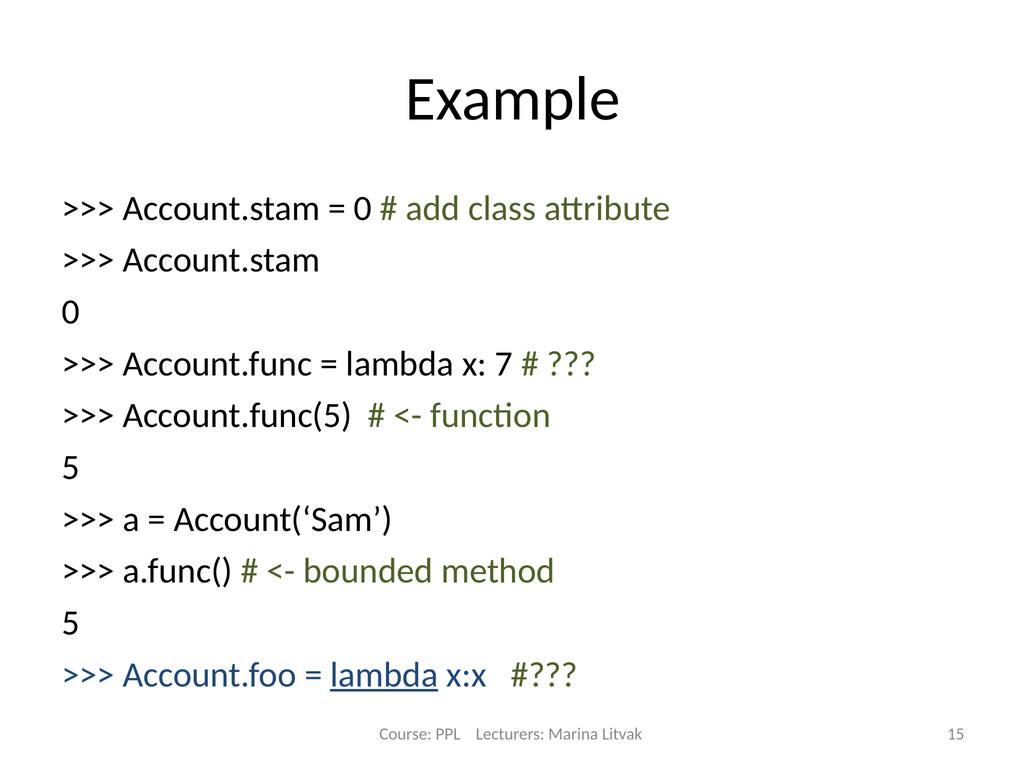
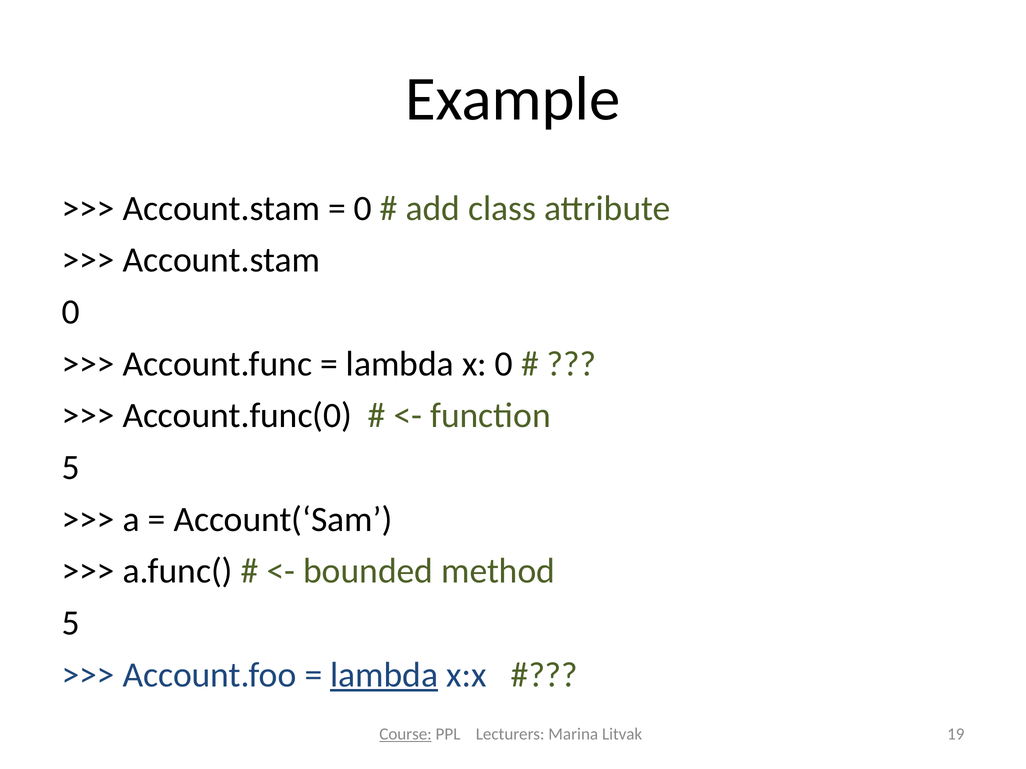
x 7: 7 -> 0
Account.func(5: Account.func(5 -> Account.func(0
Course underline: none -> present
15: 15 -> 19
